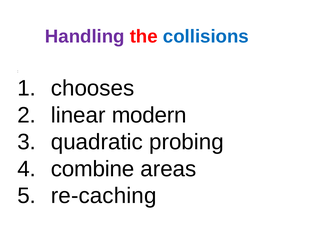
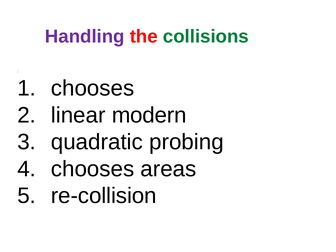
collisions colour: blue -> green
combine at (93, 169): combine -> chooses
re-caching: re-caching -> re-collision
